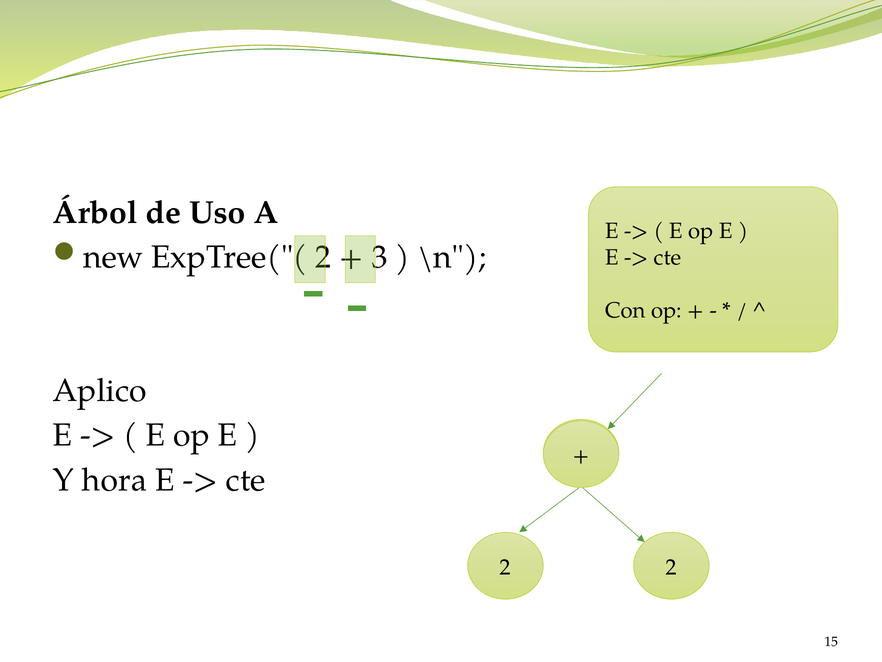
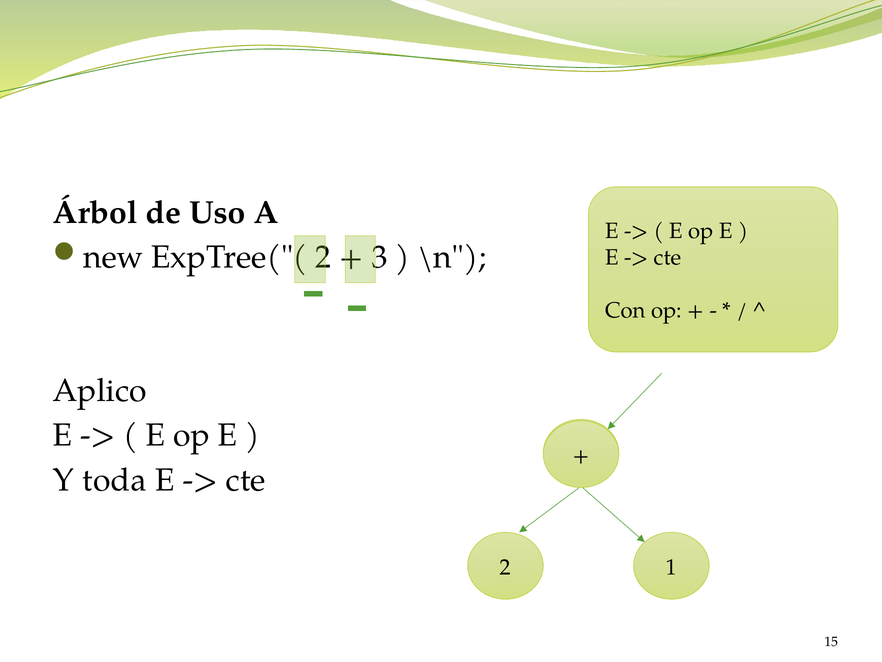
hora: hora -> toda
2 2: 2 -> 1
